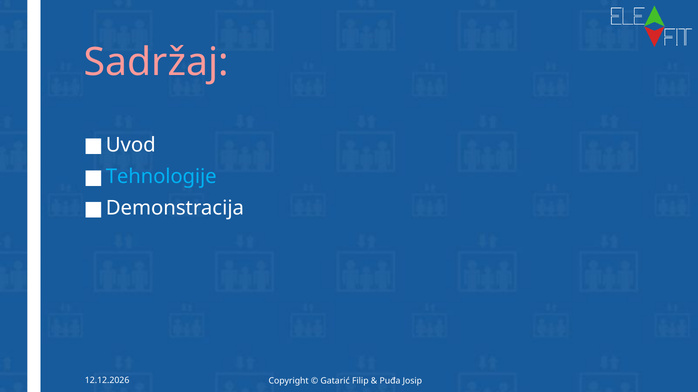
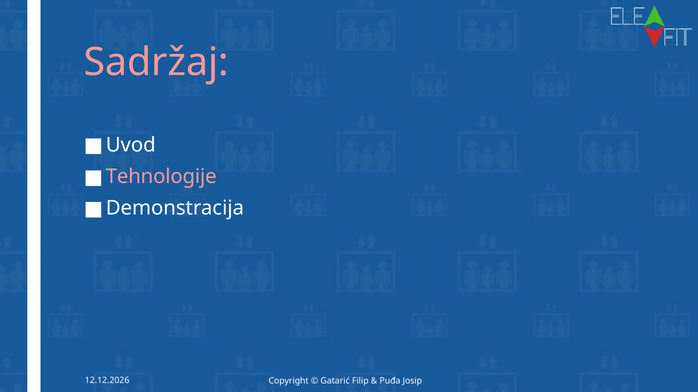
Tehnologije colour: light blue -> pink
